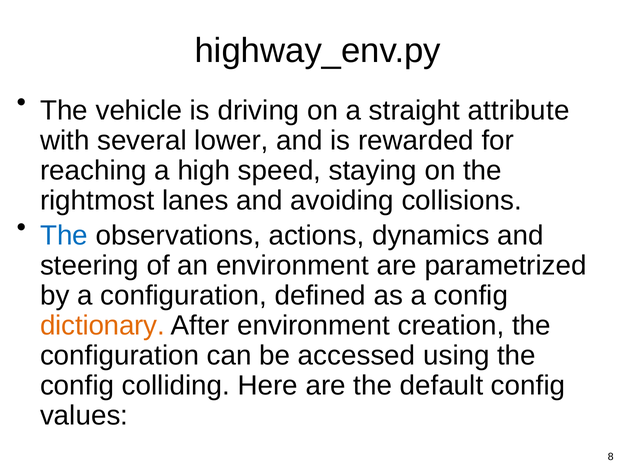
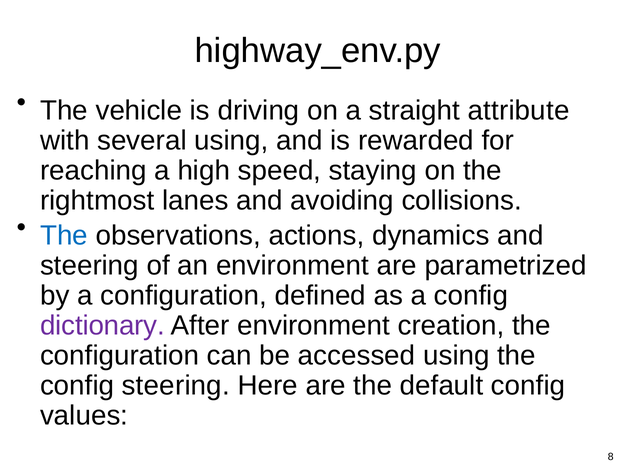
several lower: lower -> using
dictionary colour: orange -> purple
config colliding: colliding -> steering
